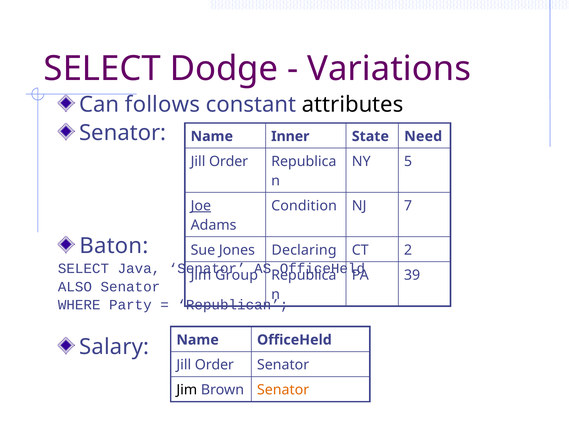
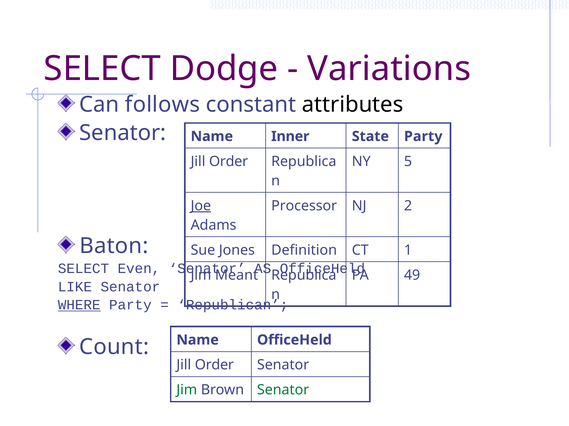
State Need: Need -> Party
Condition: Condition -> Processor
7: 7 -> 2
Declaring: Declaring -> Definition
2: 2 -> 1
Java: Java -> Even
Group: Group -> Meant
39: 39 -> 49
ALSO: ALSO -> LIKE
WHERE underline: none -> present
Salary: Salary -> Count
Jim at (187, 391) colour: black -> green
Senator at (283, 391) colour: orange -> green
